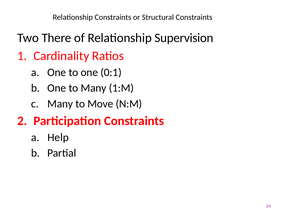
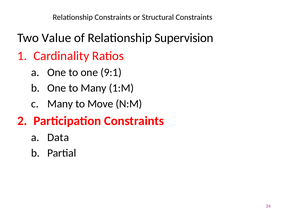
There: There -> Value
0:1: 0:1 -> 9:1
Help: Help -> Data
